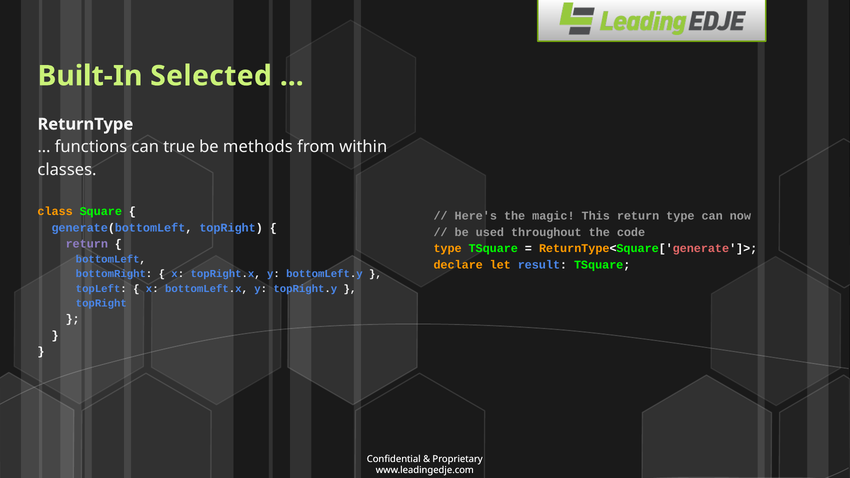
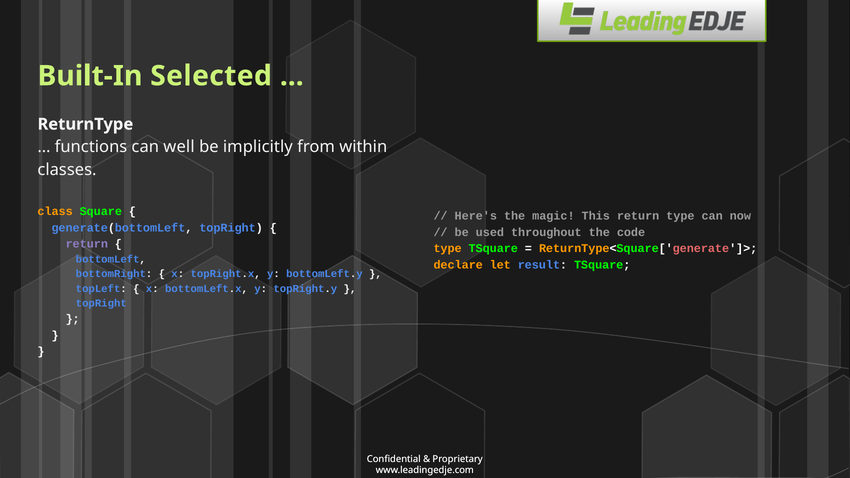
true: true -> well
methods: methods -> implicitly
